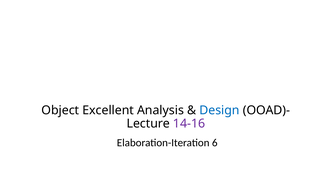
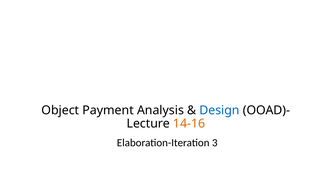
Excellent: Excellent -> Payment
14-16 colour: purple -> orange
6: 6 -> 3
